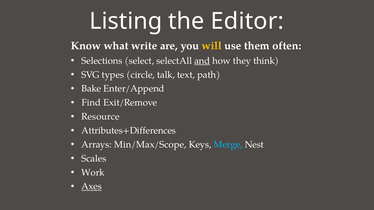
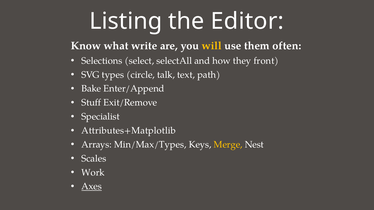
and underline: present -> none
think: think -> front
Find: Find -> Stuff
Resource: Resource -> Specialist
Attributes+Differences: Attributes+Differences -> Attributes+Matplotlib
Min/Max/Scope: Min/Max/Scope -> Min/Max/Types
Merge colour: light blue -> yellow
